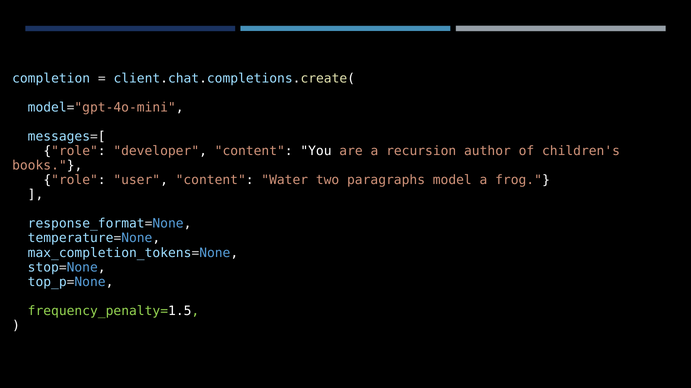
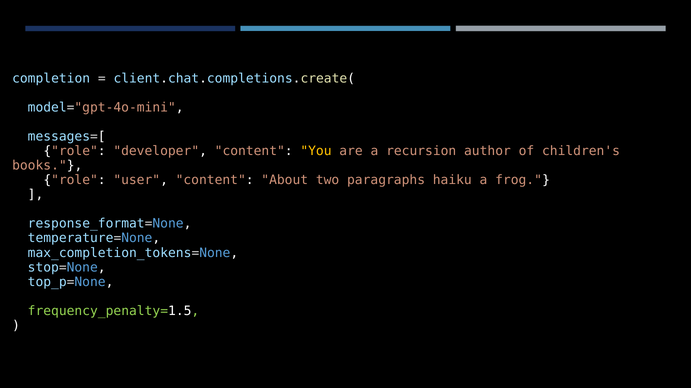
You colour: white -> yellow
Water: Water -> About
model: model -> haiku
